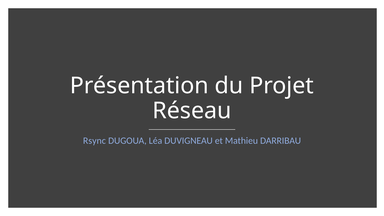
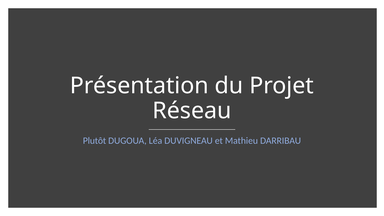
Rsync: Rsync -> Plutôt
